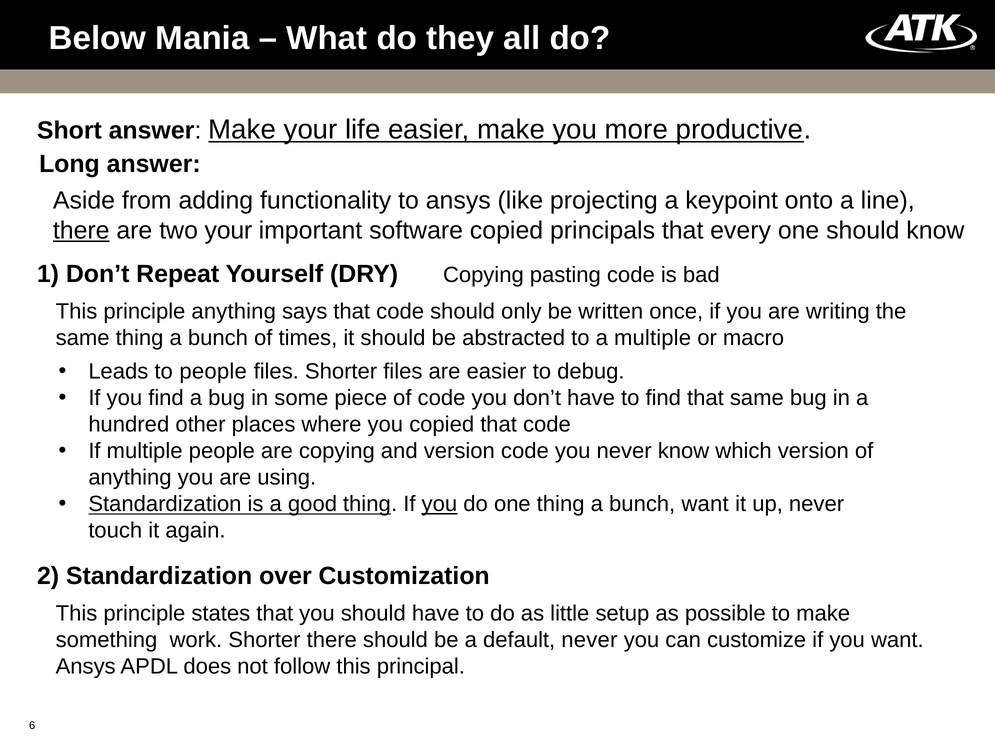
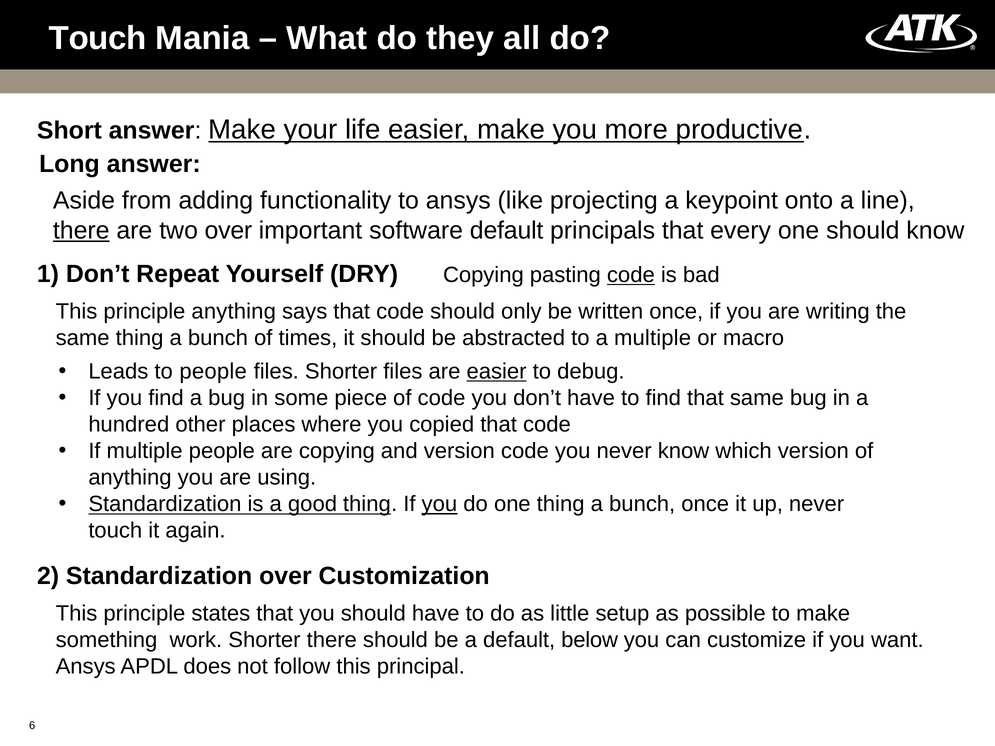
Below at (97, 38): Below -> Touch
two your: your -> over
software copied: copied -> default
code at (631, 275) underline: none -> present
easier at (497, 372) underline: none -> present
bunch want: want -> once
default never: never -> below
